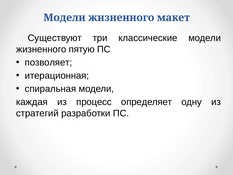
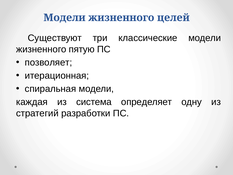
макет: макет -> целей
процесс: процесс -> система
